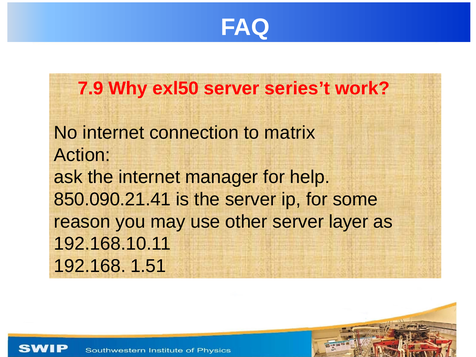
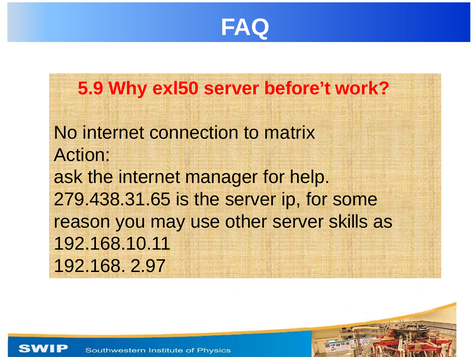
7.9: 7.9 -> 5.9
series’t: series’t -> before’t
850.090.21.41: 850.090.21.41 -> 279.438.31.65
layer: layer -> skills
1.51: 1.51 -> 2.97
